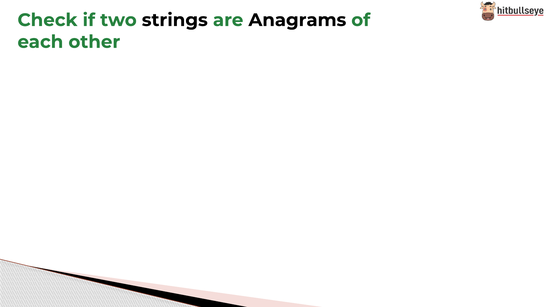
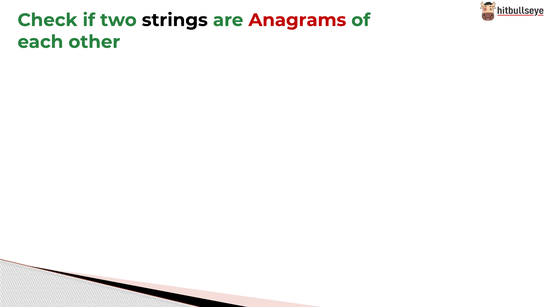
Anagrams colour: black -> red
